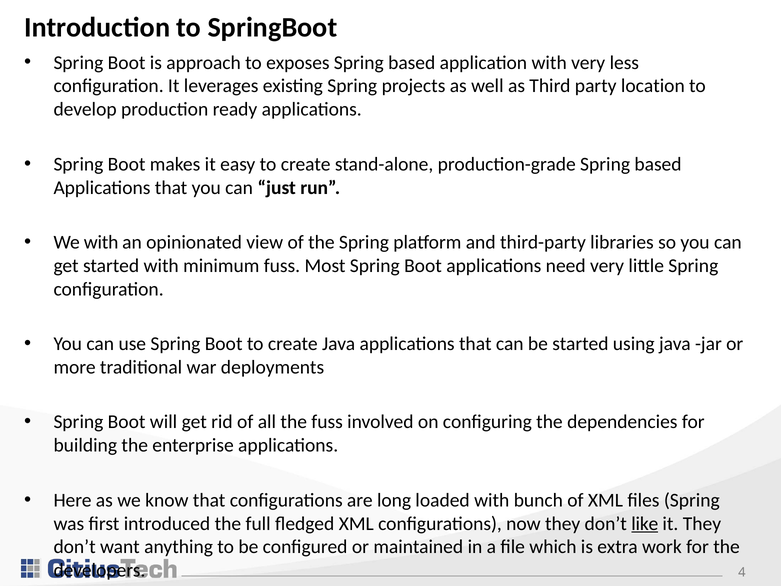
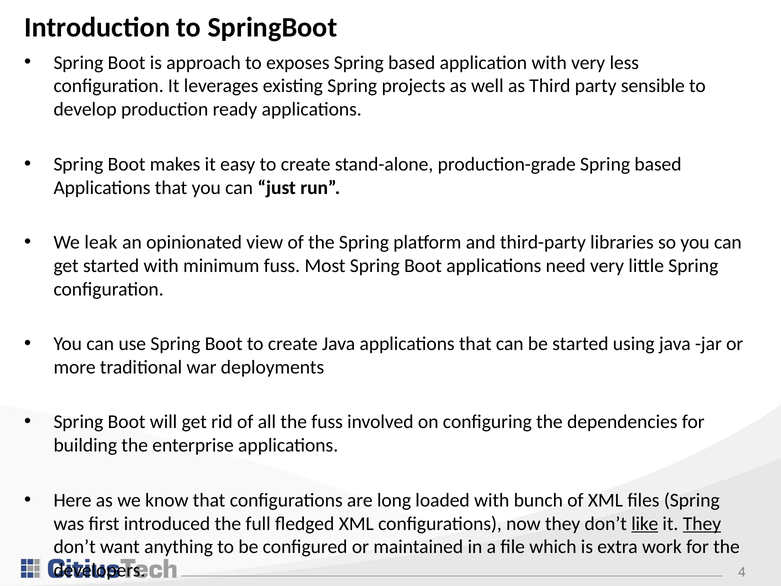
location: location -> sensible
We with: with -> leak
They at (702, 523) underline: none -> present
